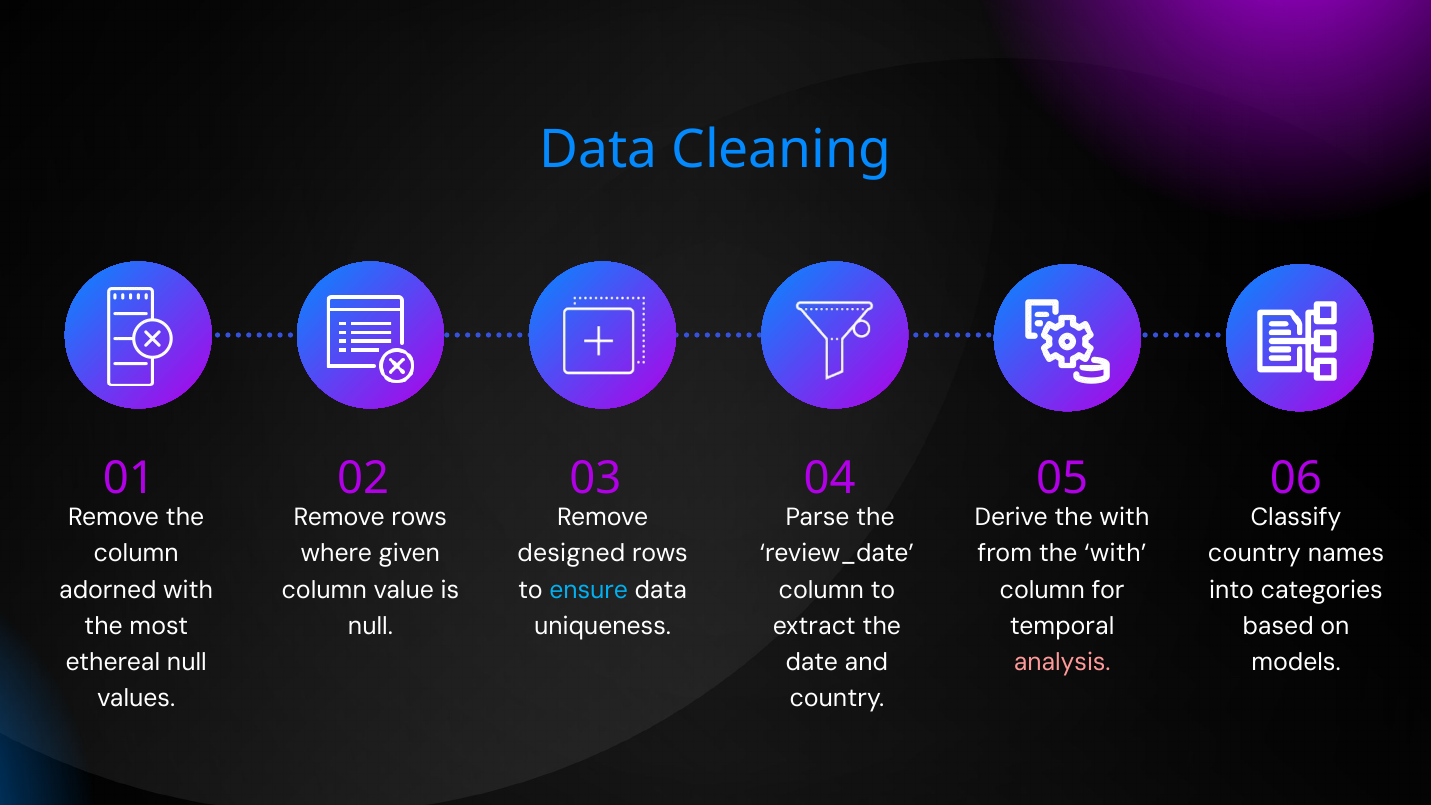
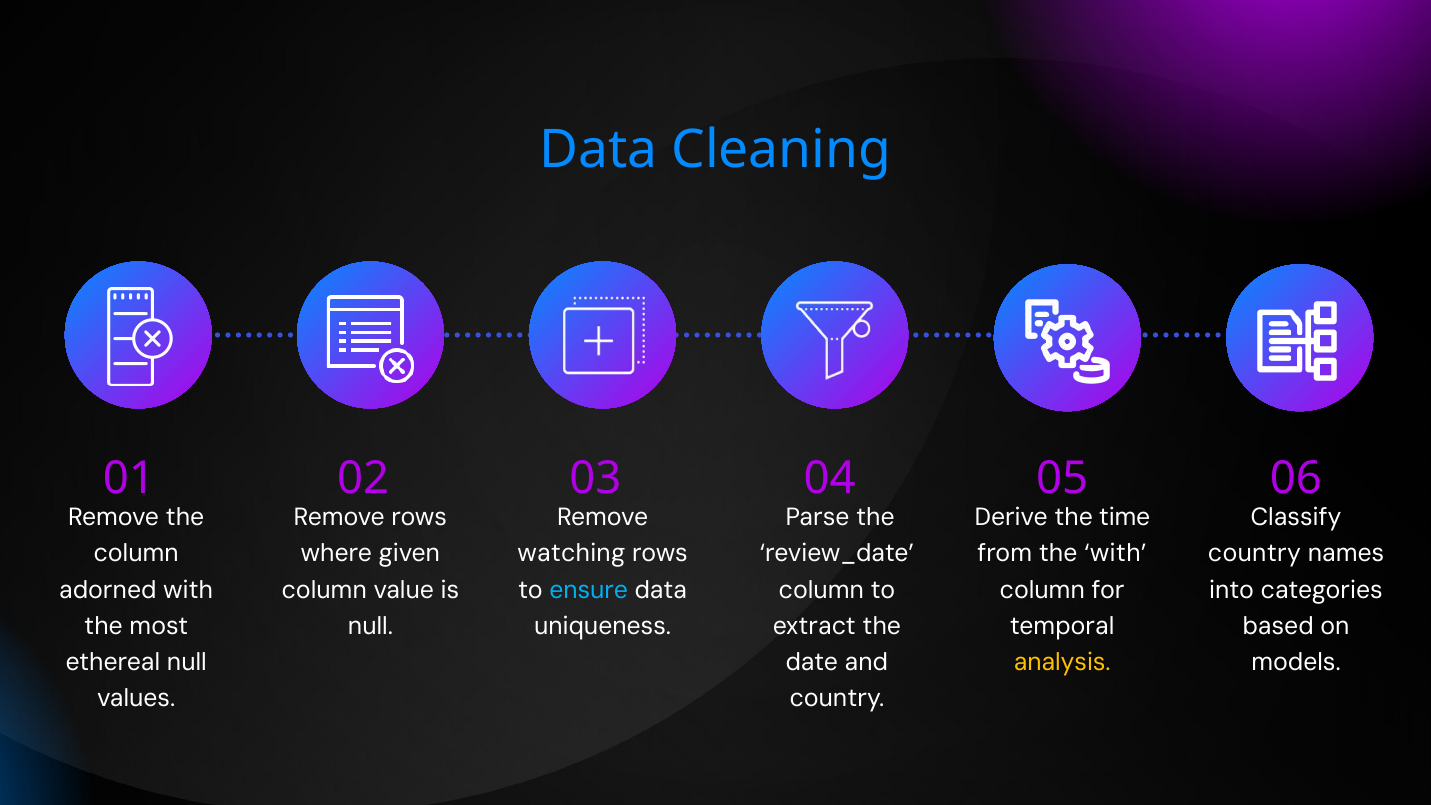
Derive the with: with -> time
designed: designed -> watching
analysis colour: pink -> yellow
